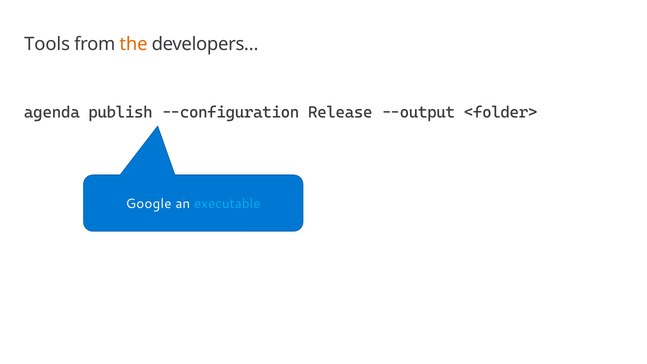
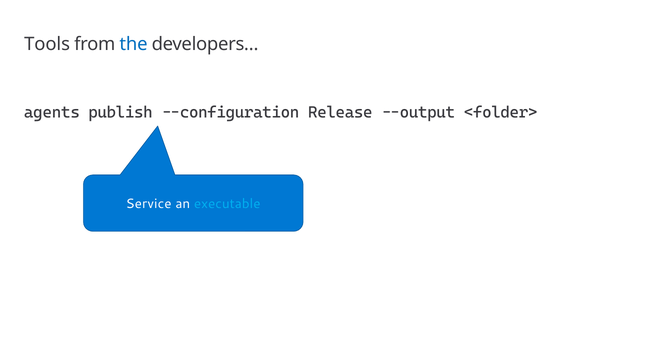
the colour: orange -> blue
agenda: agenda -> agents
Google: Google -> Service
